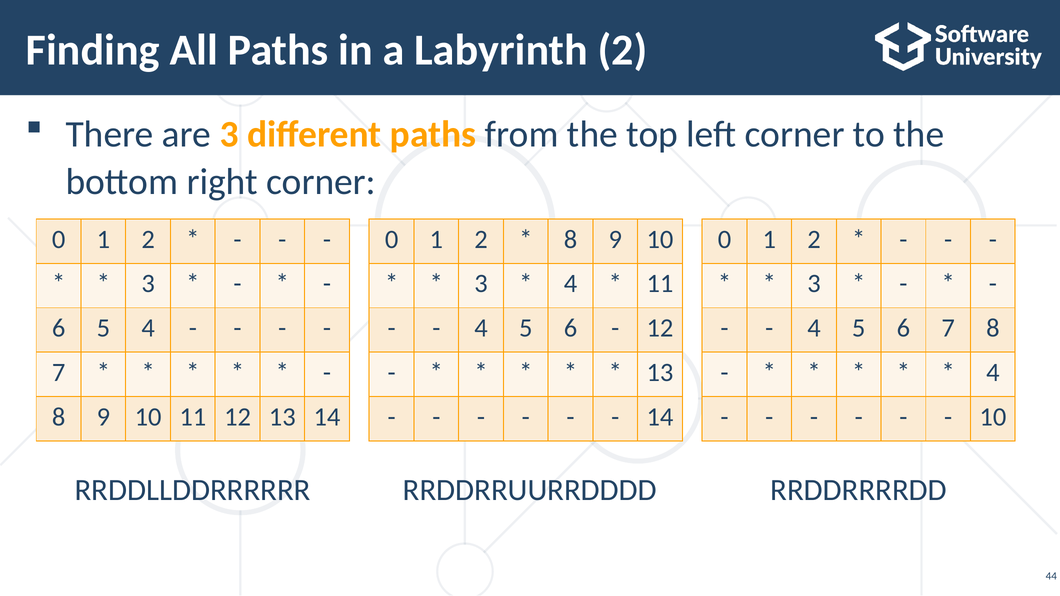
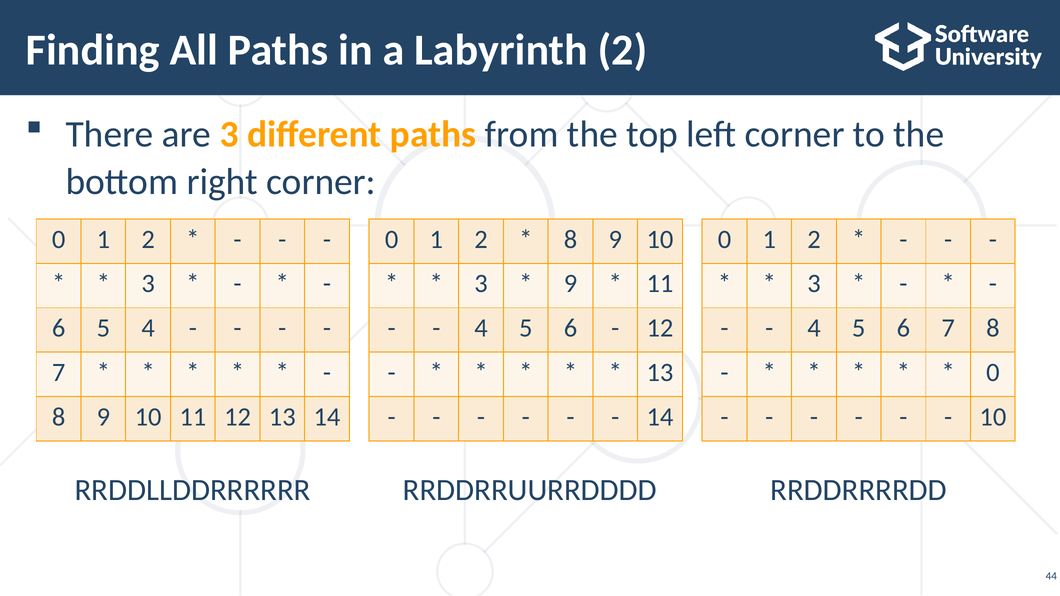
4 at (570, 284): 4 -> 9
4 at (993, 373): 4 -> 0
